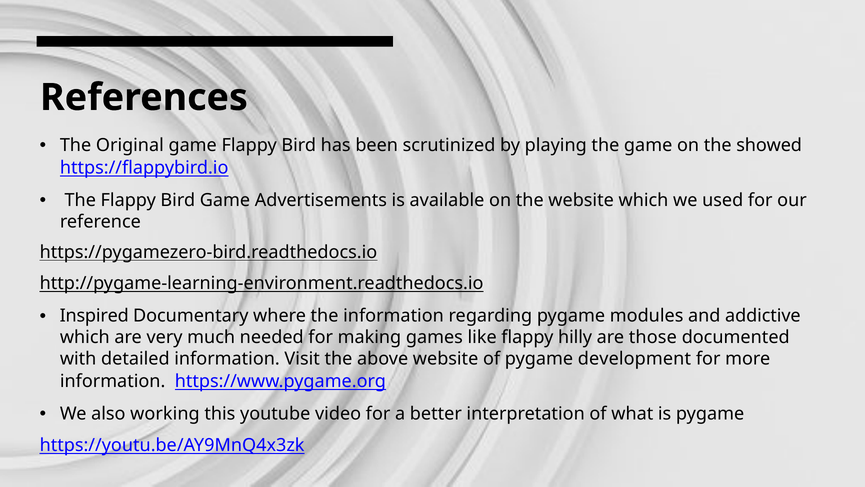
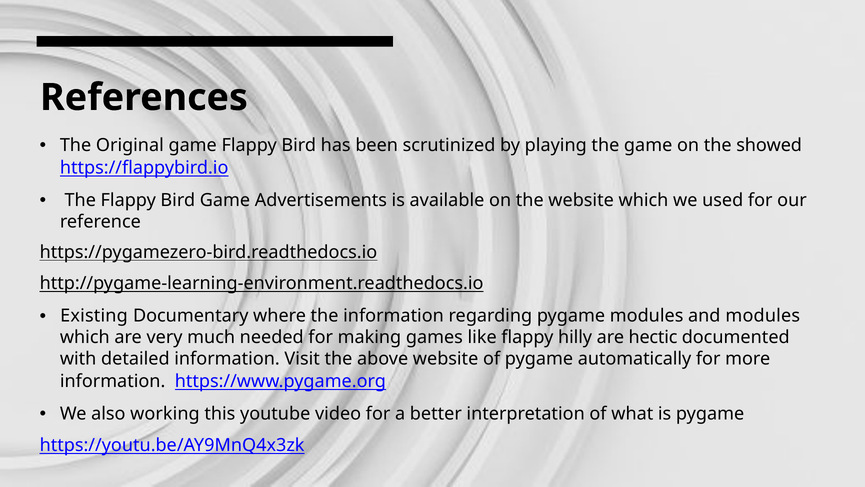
Inspired: Inspired -> Existing
and addictive: addictive -> modules
those: those -> hectic
development: development -> automatically
